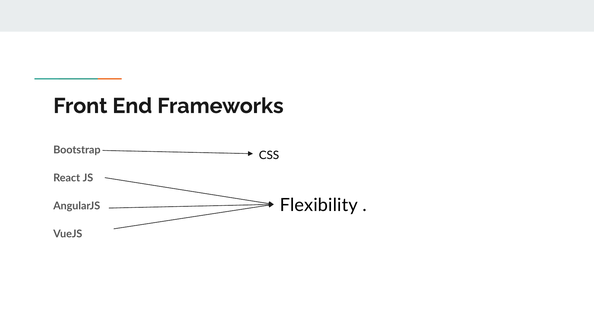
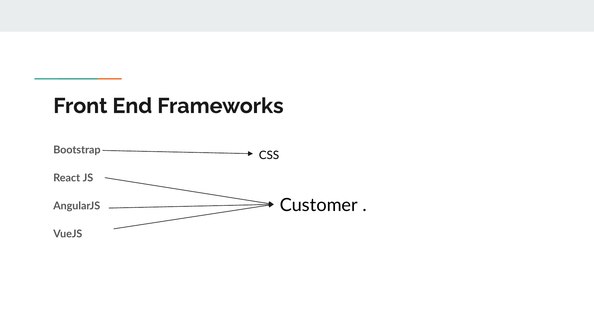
Flexibility: Flexibility -> Customer
